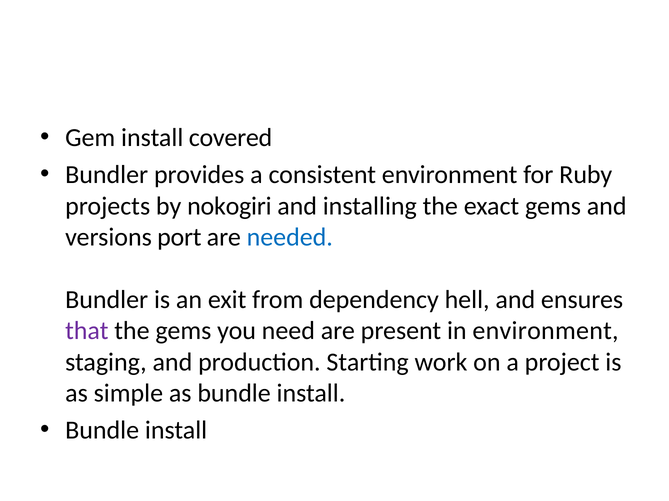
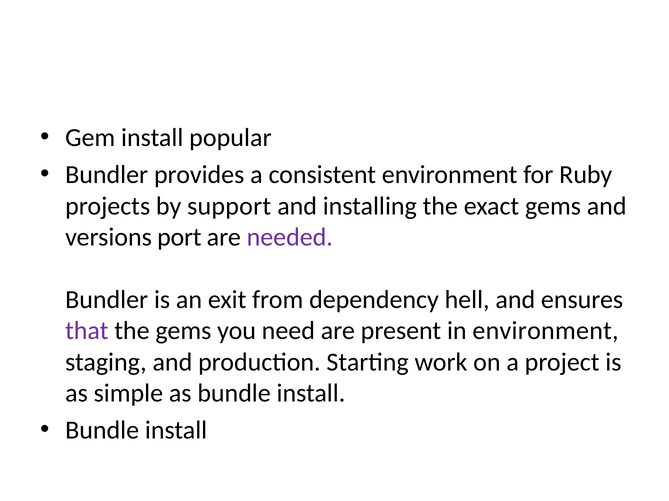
covered: covered -> popular
nokogiri: nokogiri -> support
needed colour: blue -> purple
